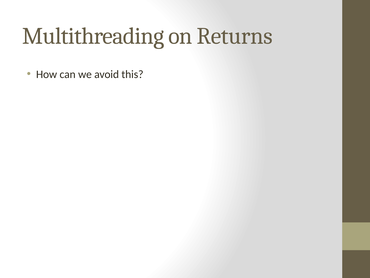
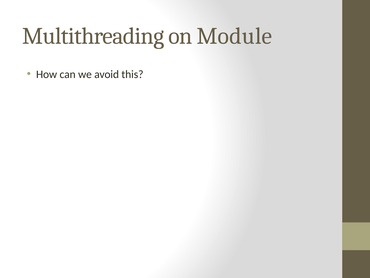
Returns: Returns -> Module
